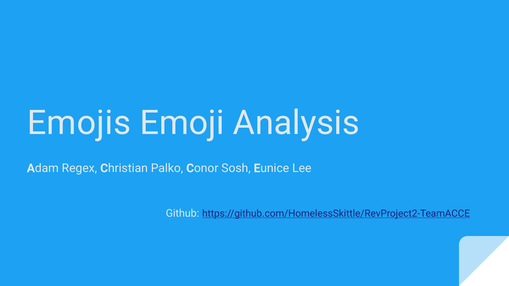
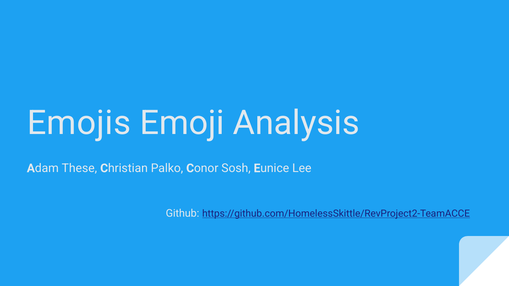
Regex: Regex -> These
